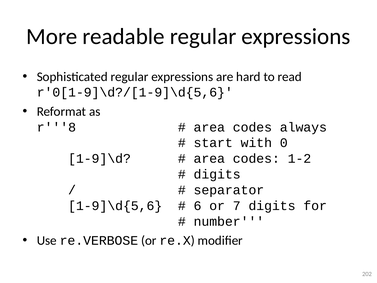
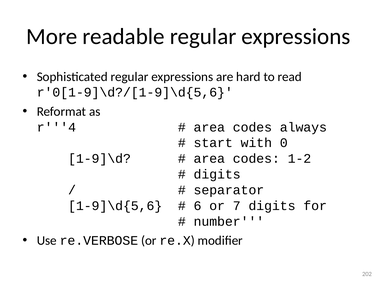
r'''8: r'''8 -> r'''4
